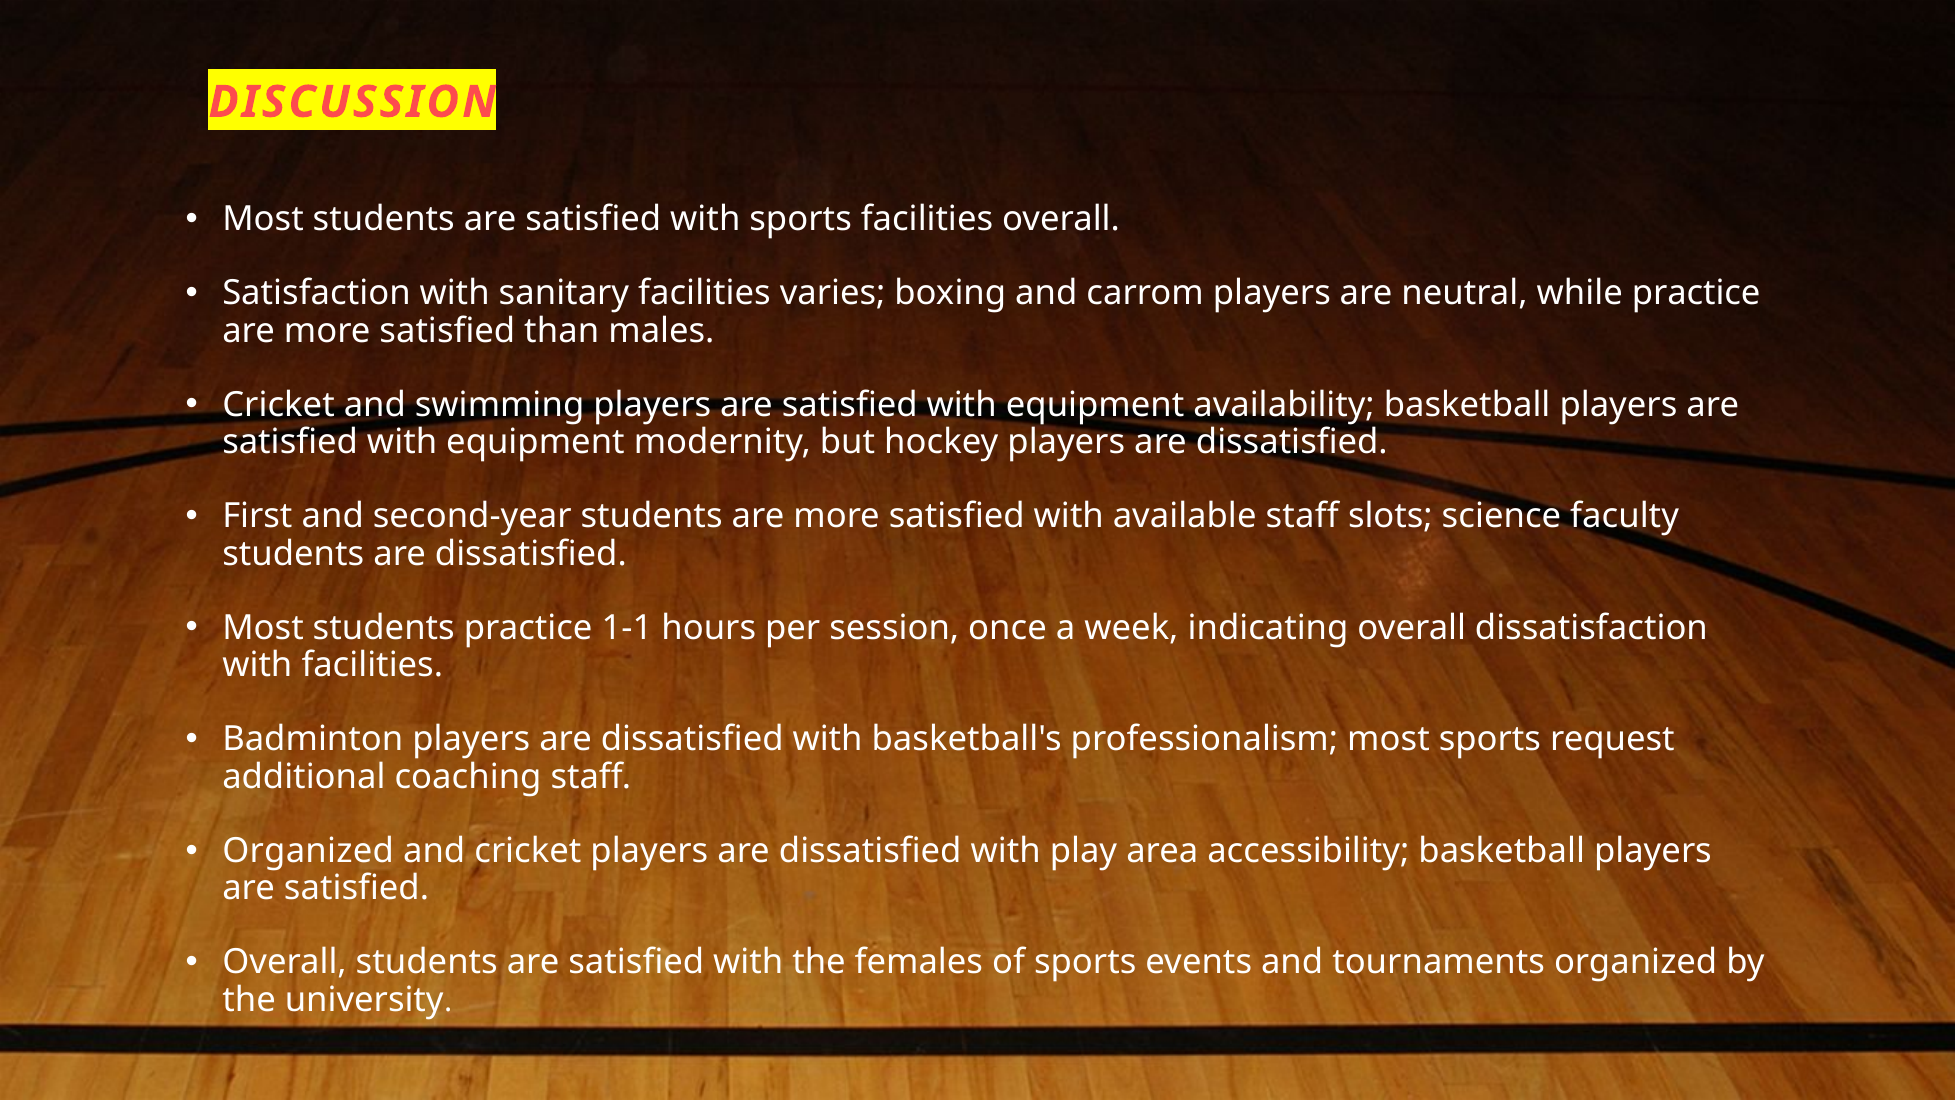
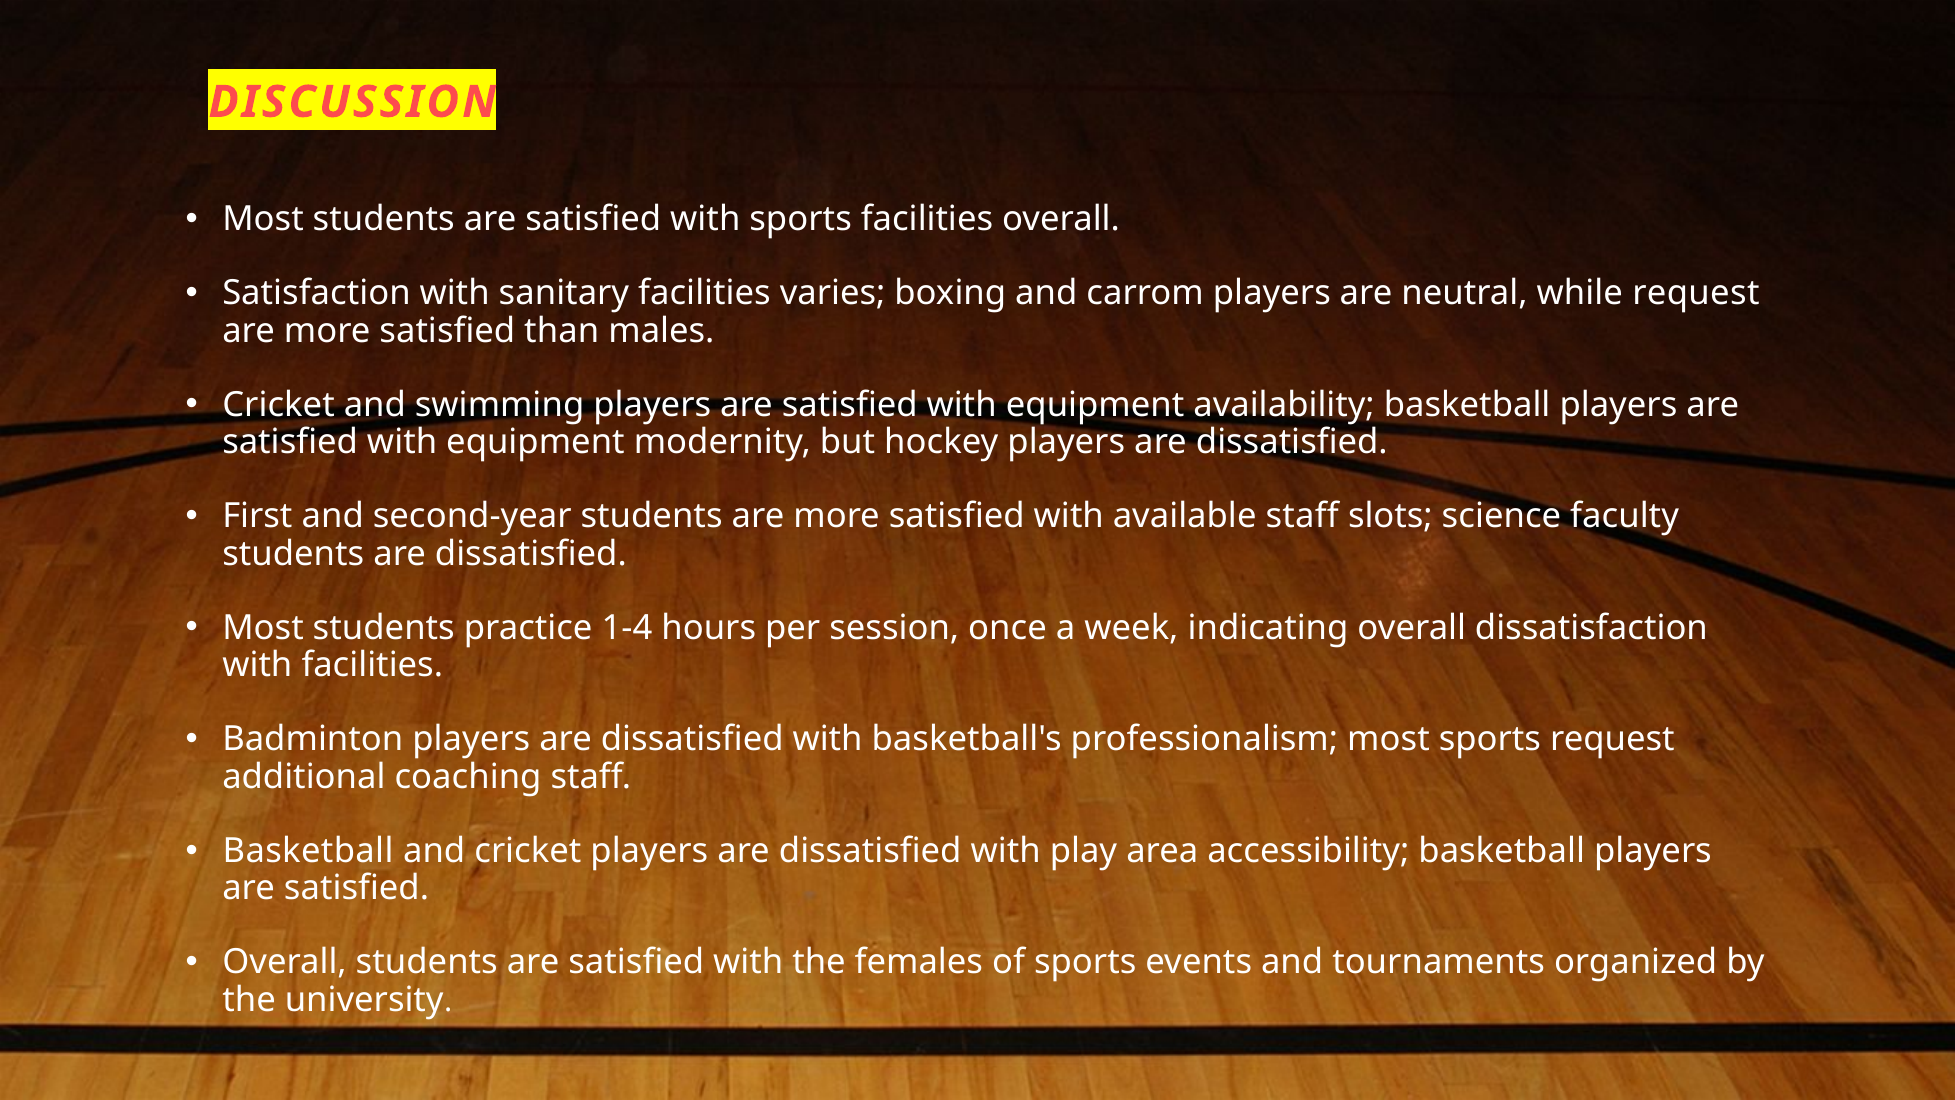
while practice: practice -> request
1-1: 1-1 -> 1-4
Organized at (308, 851): Organized -> Basketball
